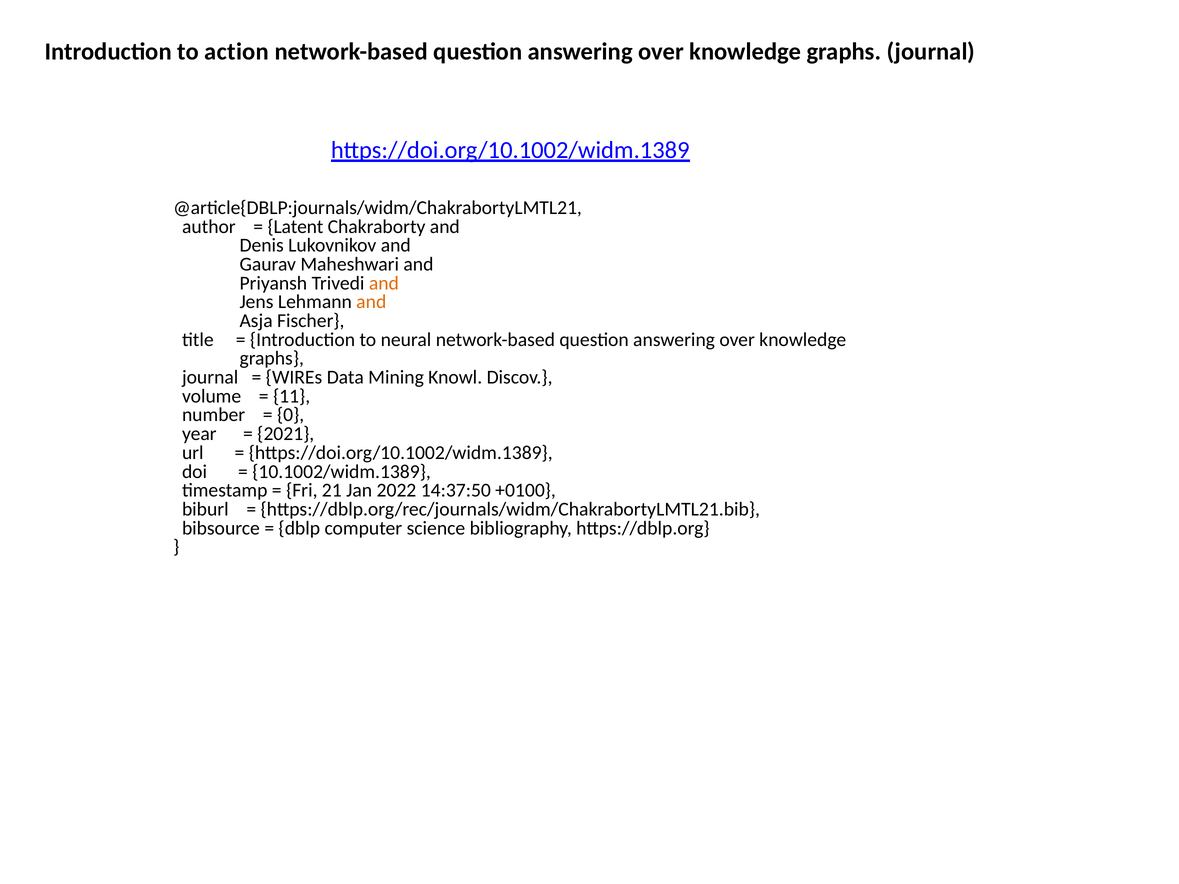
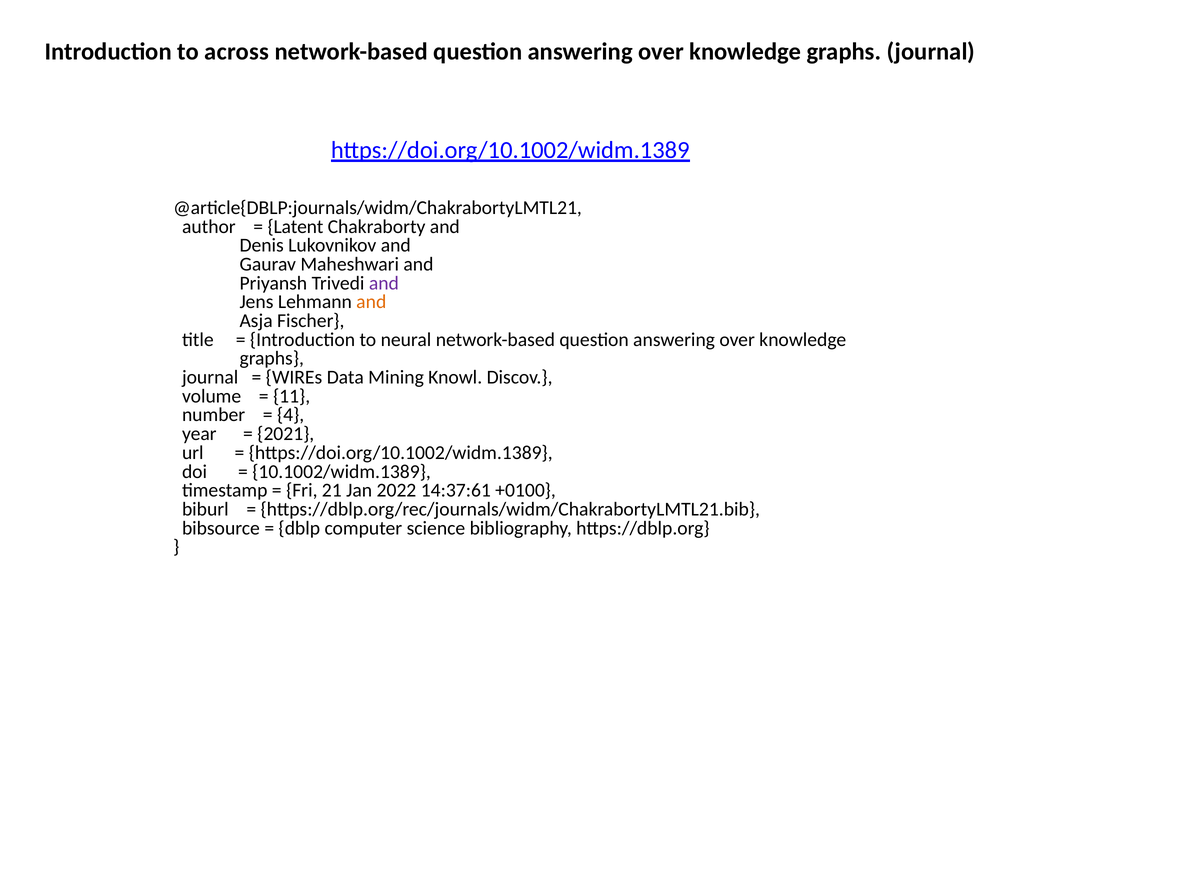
action: action -> across
and at (384, 283) colour: orange -> purple
0: 0 -> 4
14:37:50: 14:37:50 -> 14:37:61
